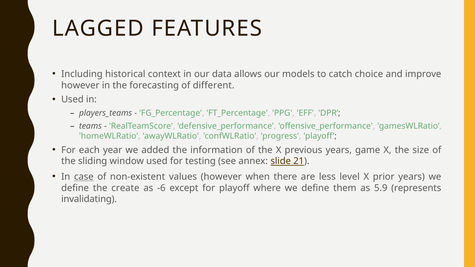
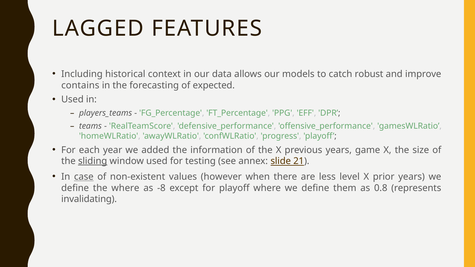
choice: choice -> robust
however at (80, 85): however -> contains
different: different -> expected
sliding underline: none -> present
the create: create -> where
-6: -6 -> -8
5.9: 5.9 -> 0.8
